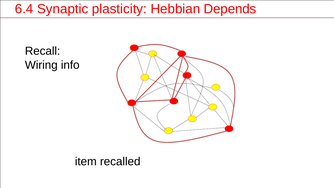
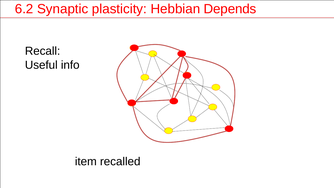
6.4: 6.4 -> 6.2
Wiring: Wiring -> Useful
